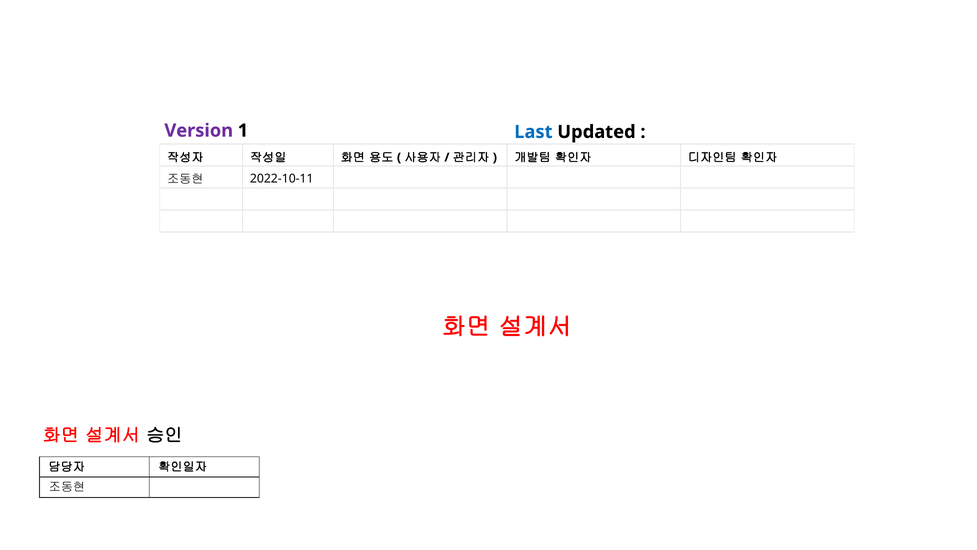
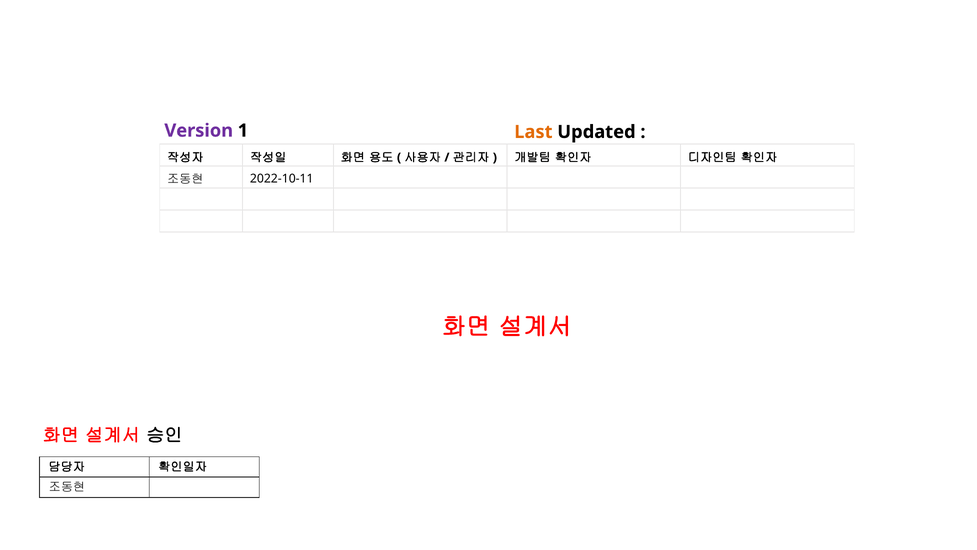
Last colour: blue -> orange
